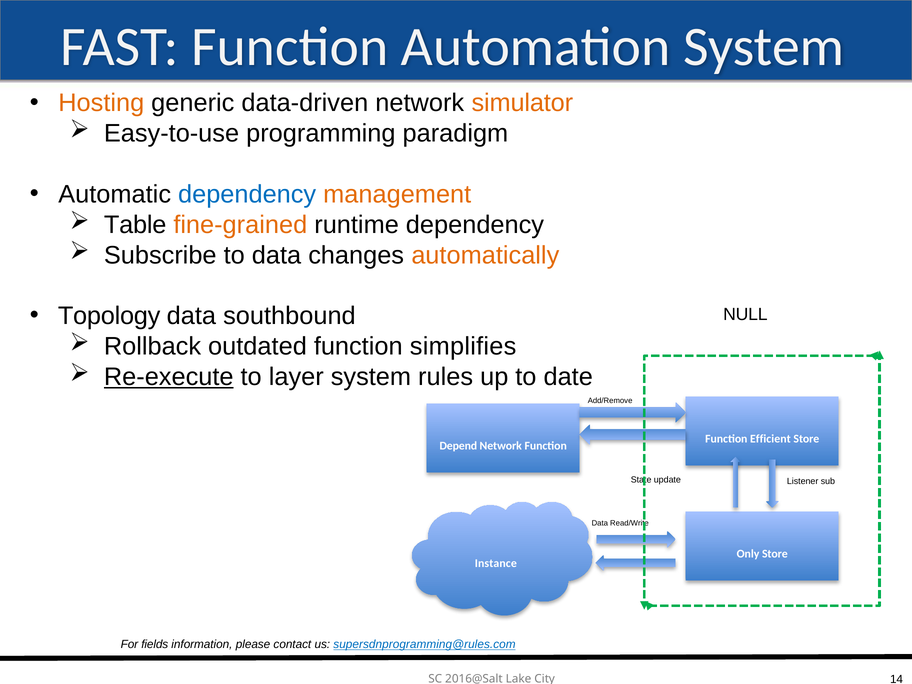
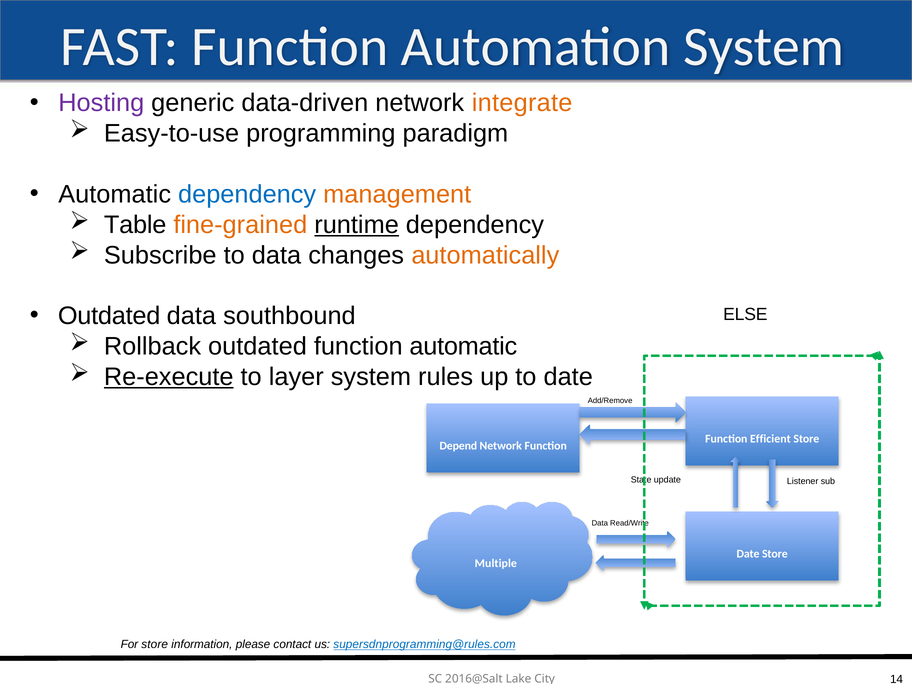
Hosting colour: orange -> purple
simulator: simulator -> integrate
runtime underline: none -> present
Topology at (109, 316): Topology -> Outdated
NULL: NULL -> ELSE
function simplifies: simplifies -> automatic
Only at (748, 554): Only -> Date
Instance: Instance -> Multiple
For fields: fields -> store
